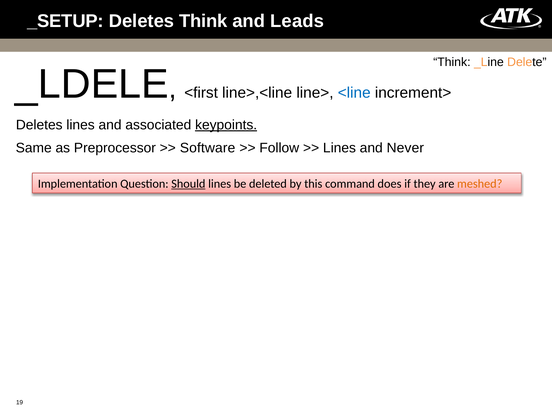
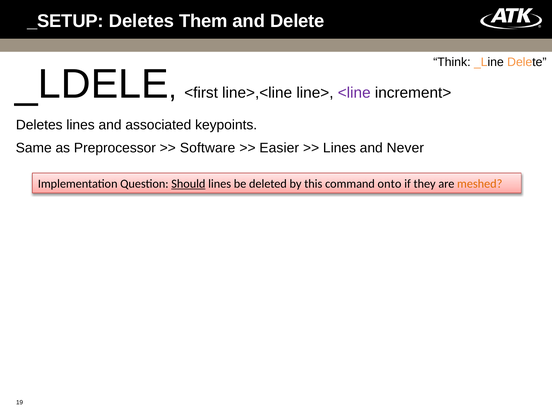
Deletes Think: Think -> Them
and Leads: Leads -> Delete
<line colour: blue -> purple
keypoints underline: present -> none
Follow: Follow -> Easier
does: does -> onto
